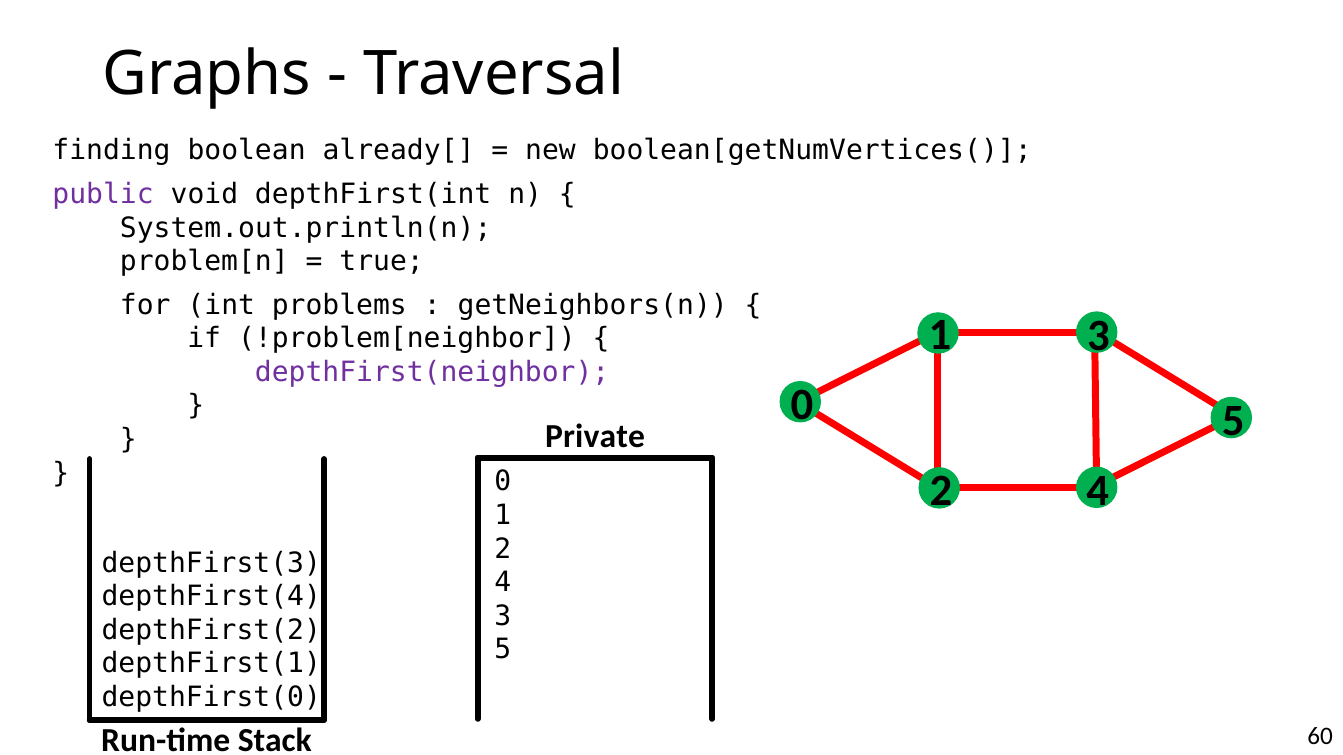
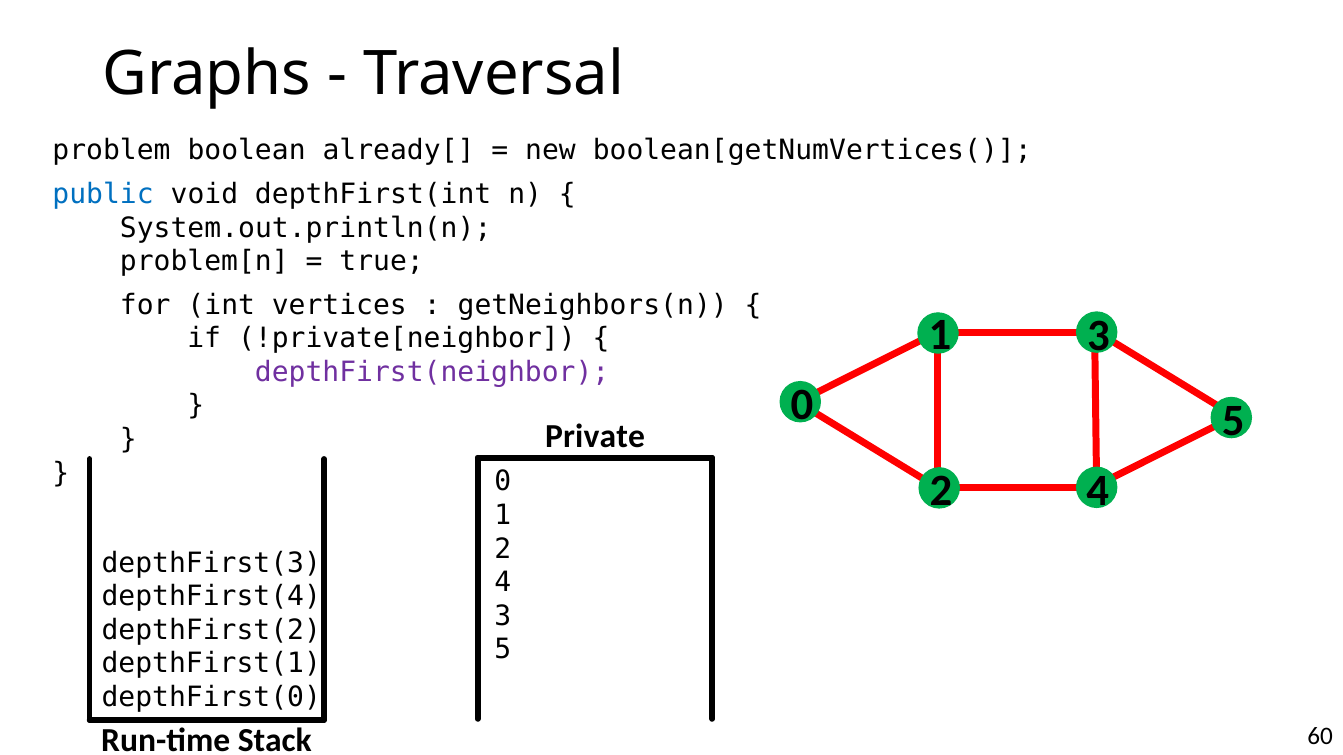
finding: finding -> problem
public colour: purple -> blue
problems: problems -> vertices
!problem[neighbor: !problem[neighbor -> !private[neighbor
